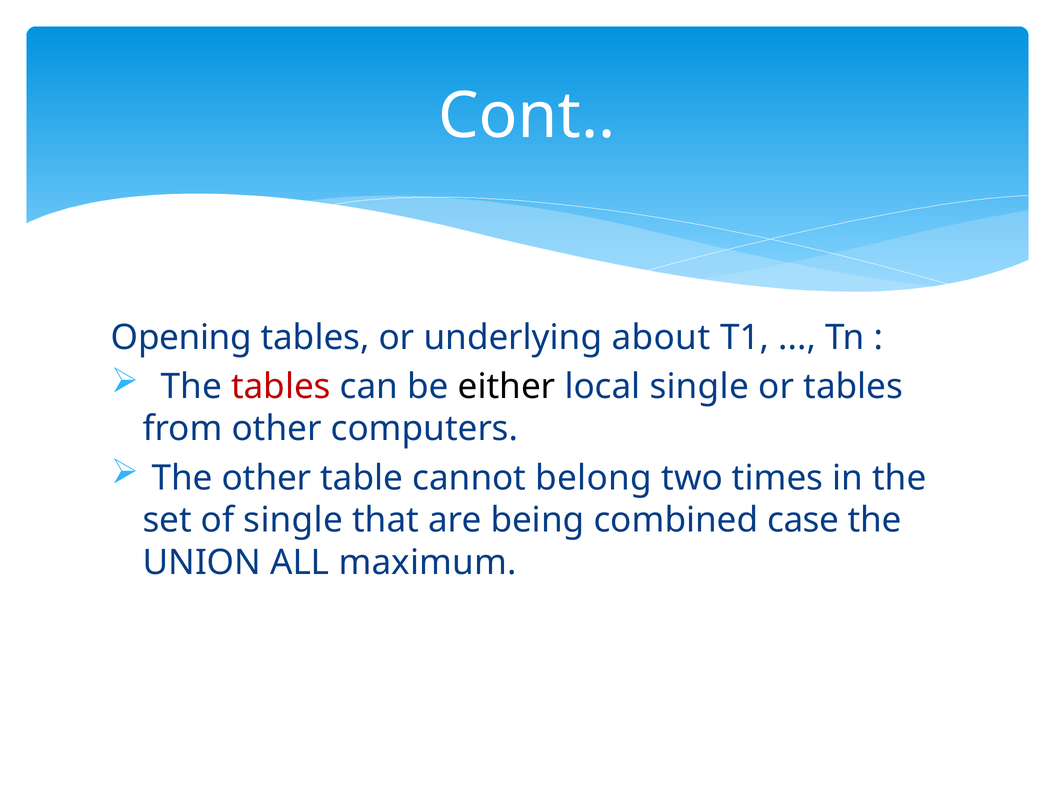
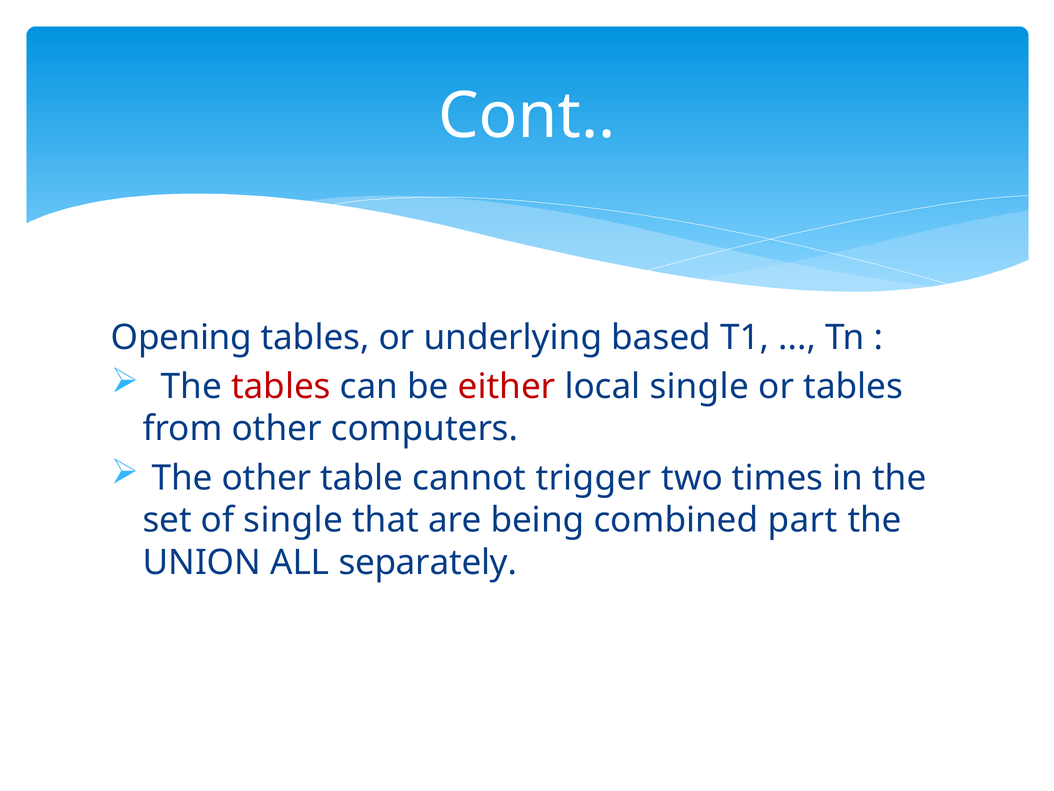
about: about -> based
either colour: black -> red
belong: belong -> trigger
case: case -> part
maximum: maximum -> separately
